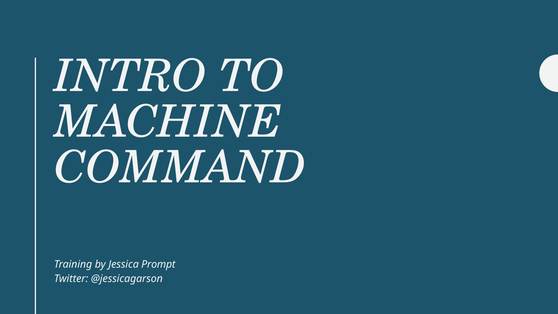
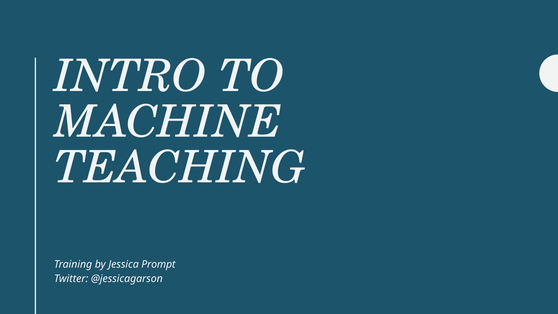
COMMAND: COMMAND -> TEACHING
